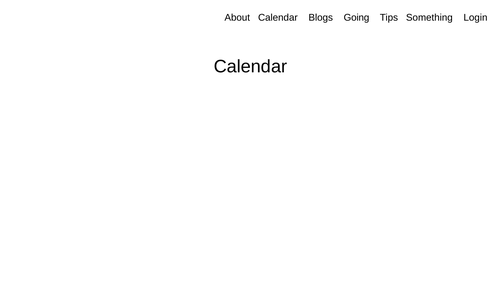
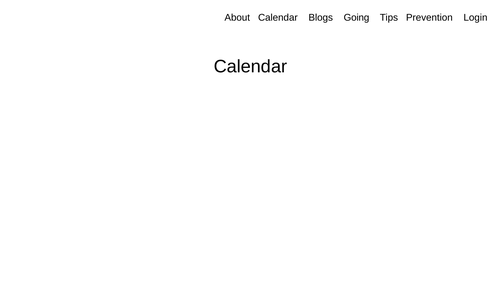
Something: Something -> Prevention
